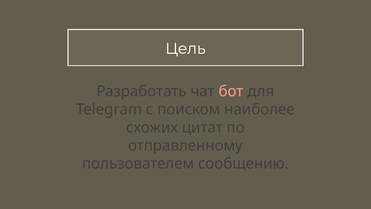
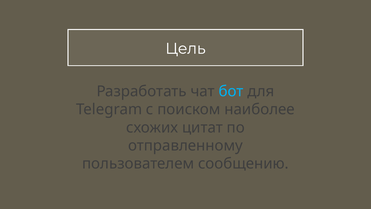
бот colour: pink -> light blue
